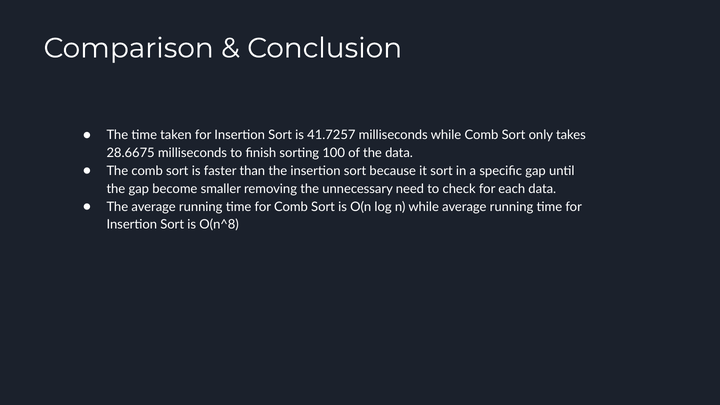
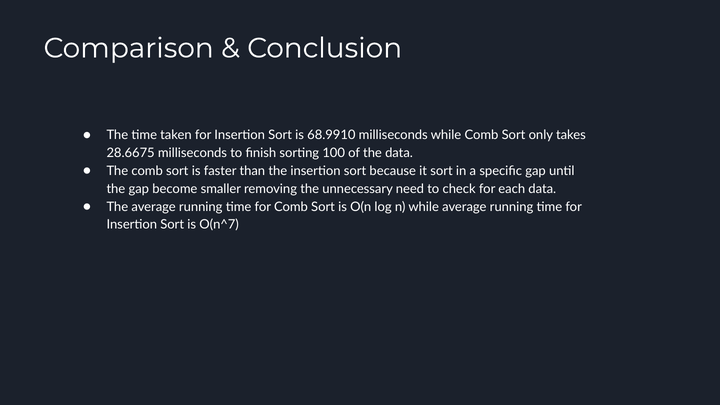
41.7257: 41.7257 -> 68.9910
O(n^8: O(n^8 -> O(n^7
